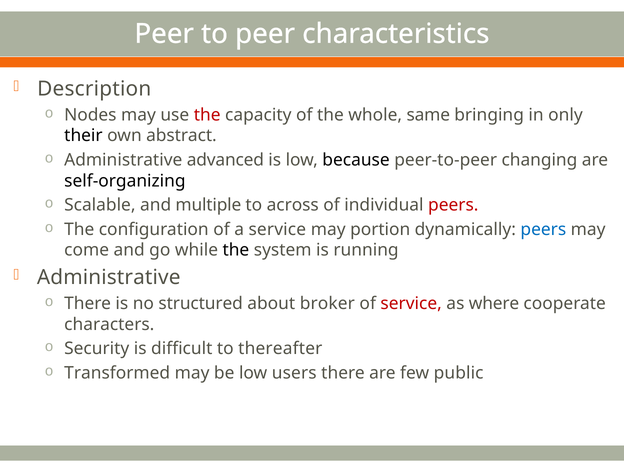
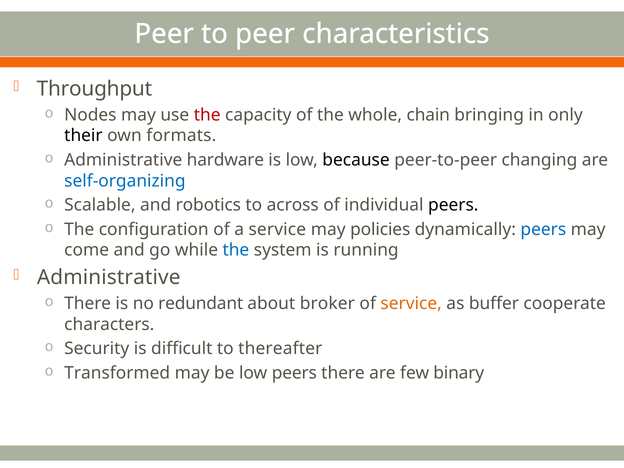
Description: Description -> Throughput
same: same -> chain
abstract: abstract -> formats
advanced: advanced -> hardware
self-organizing colour: black -> blue
multiple: multiple -> robotics
peers at (453, 205) colour: red -> black
portion: portion -> policies
the at (236, 250) colour: black -> blue
structured: structured -> redundant
service at (411, 304) colour: red -> orange
where: where -> buffer
low users: users -> peers
public: public -> binary
